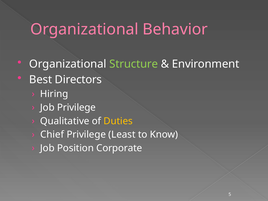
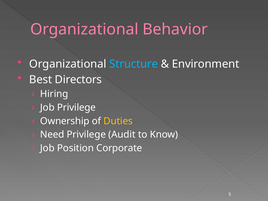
Structure colour: light green -> light blue
Qualitative: Qualitative -> Ownership
Chief: Chief -> Need
Least: Least -> Audit
